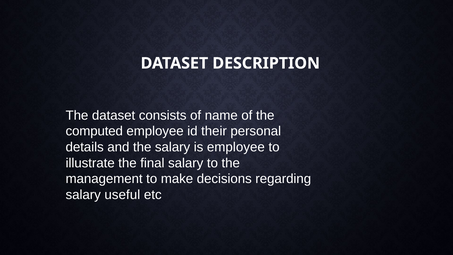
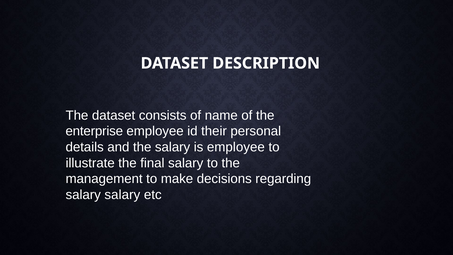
computed: computed -> enterprise
salary useful: useful -> salary
